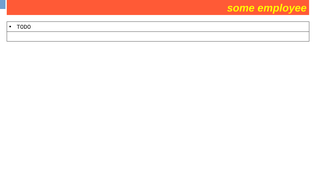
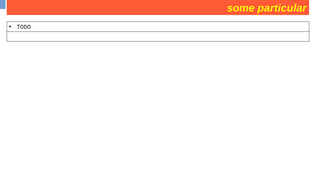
employee: employee -> particular
